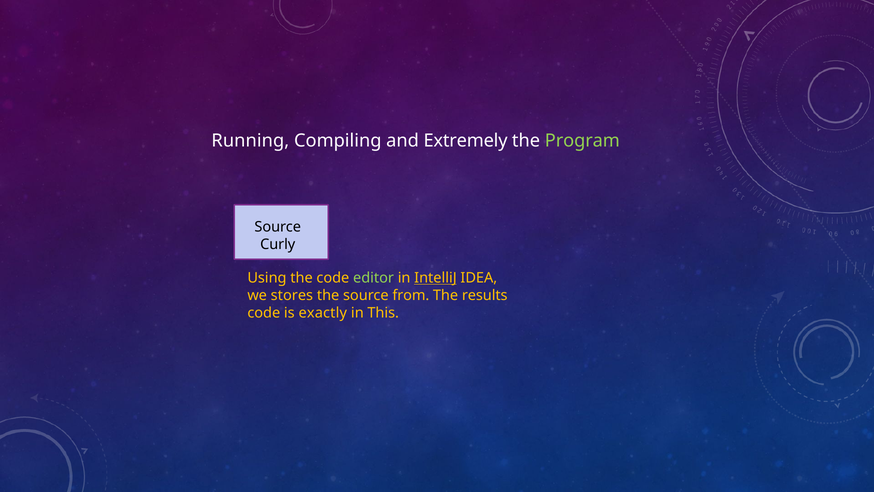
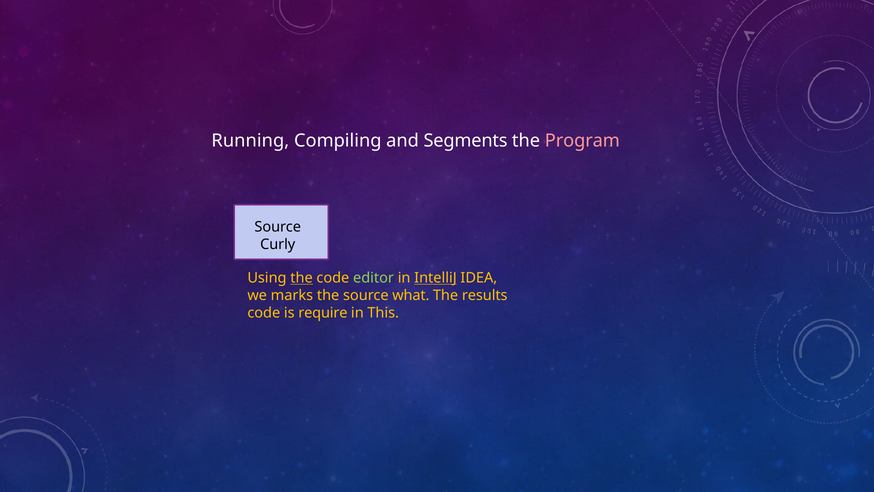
Extremely: Extremely -> Segments
Program colour: light green -> pink
the at (302, 278) underline: none -> present
stores: stores -> marks
from: from -> what
exactly: exactly -> require
